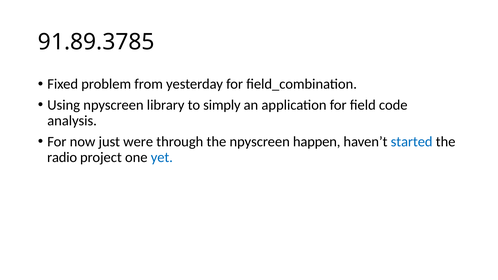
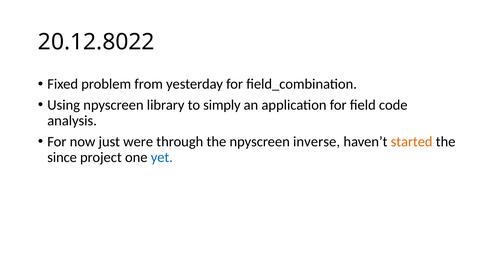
91.89.3785: 91.89.3785 -> 20.12.8022
happen: happen -> inverse
started colour: blue -> orange
radio: radio -> since
